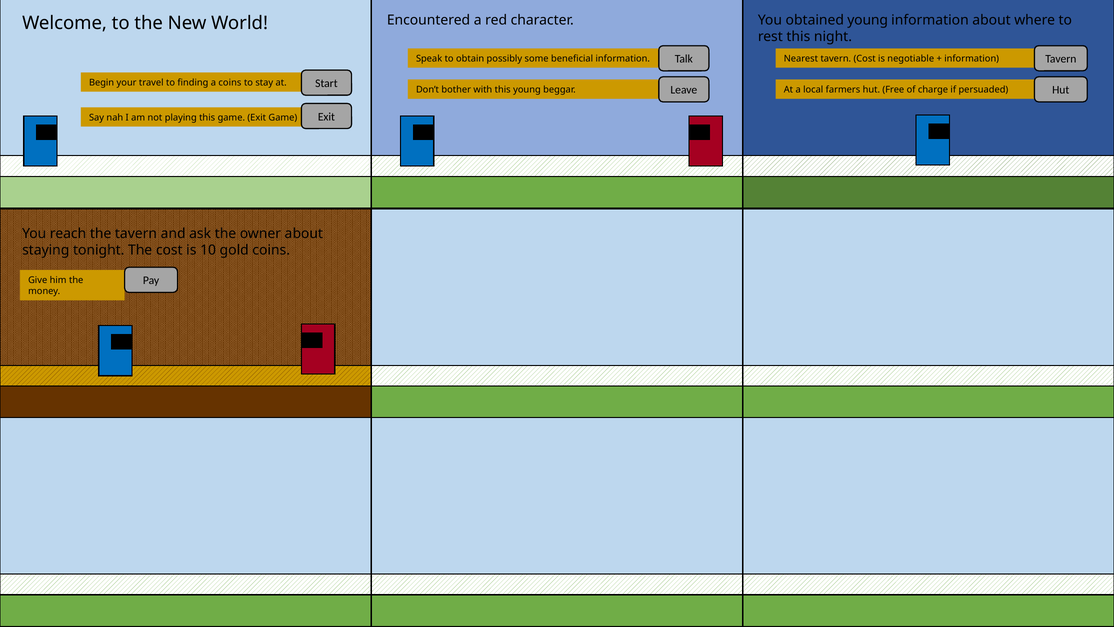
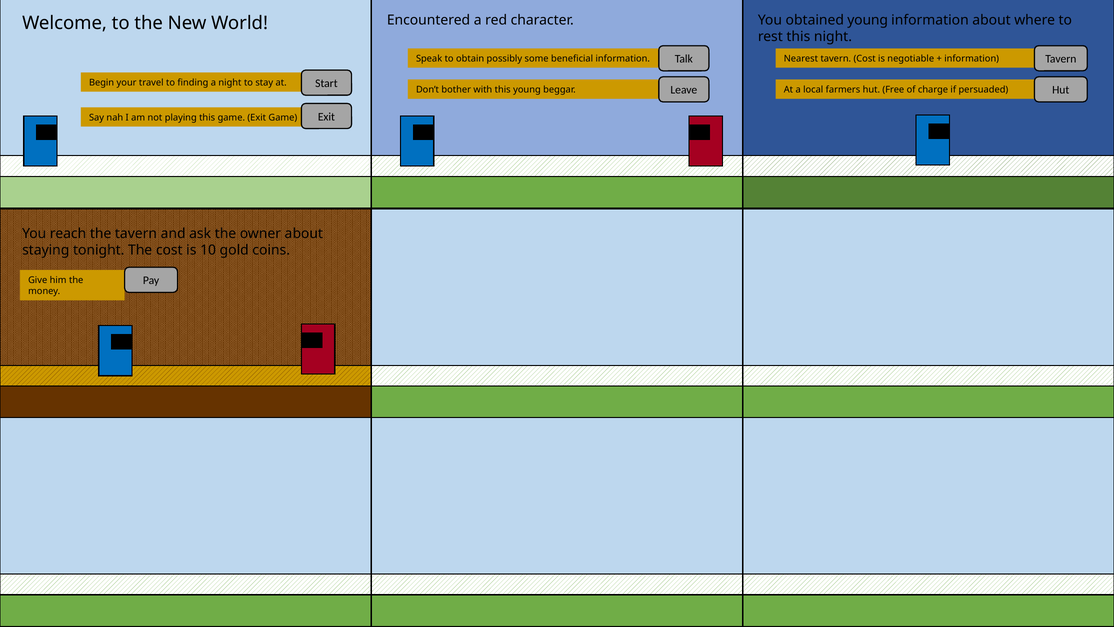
a coins: coins -> night
